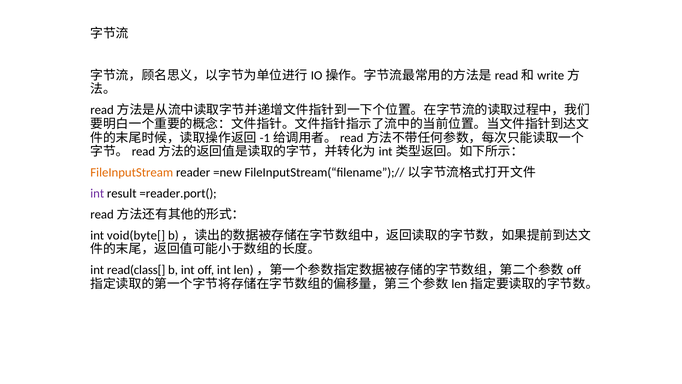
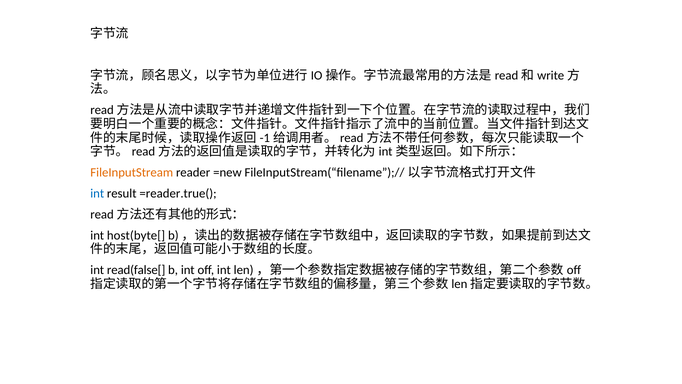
int at (97, 193) colour: purple -> blue
=reader.port(: =reader.port( -> =reader.true(
void(byte[: void(byte[ -> host(byte[
read(class[: read(class[ -> read(false[
